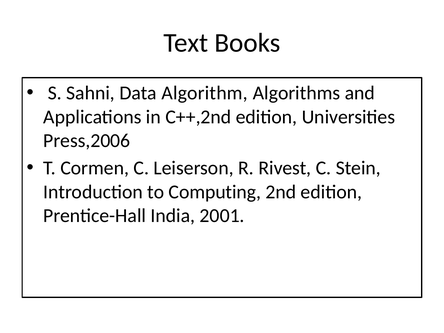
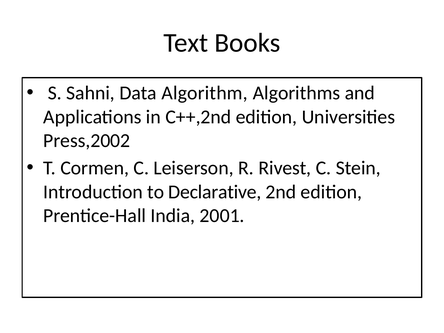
Press,2006: Press,2006 -> Press,2002
Computing: Computing -> Declarative
